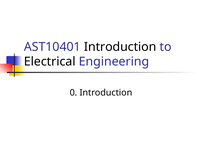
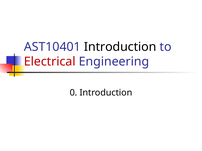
Electrical colour: black -> red
